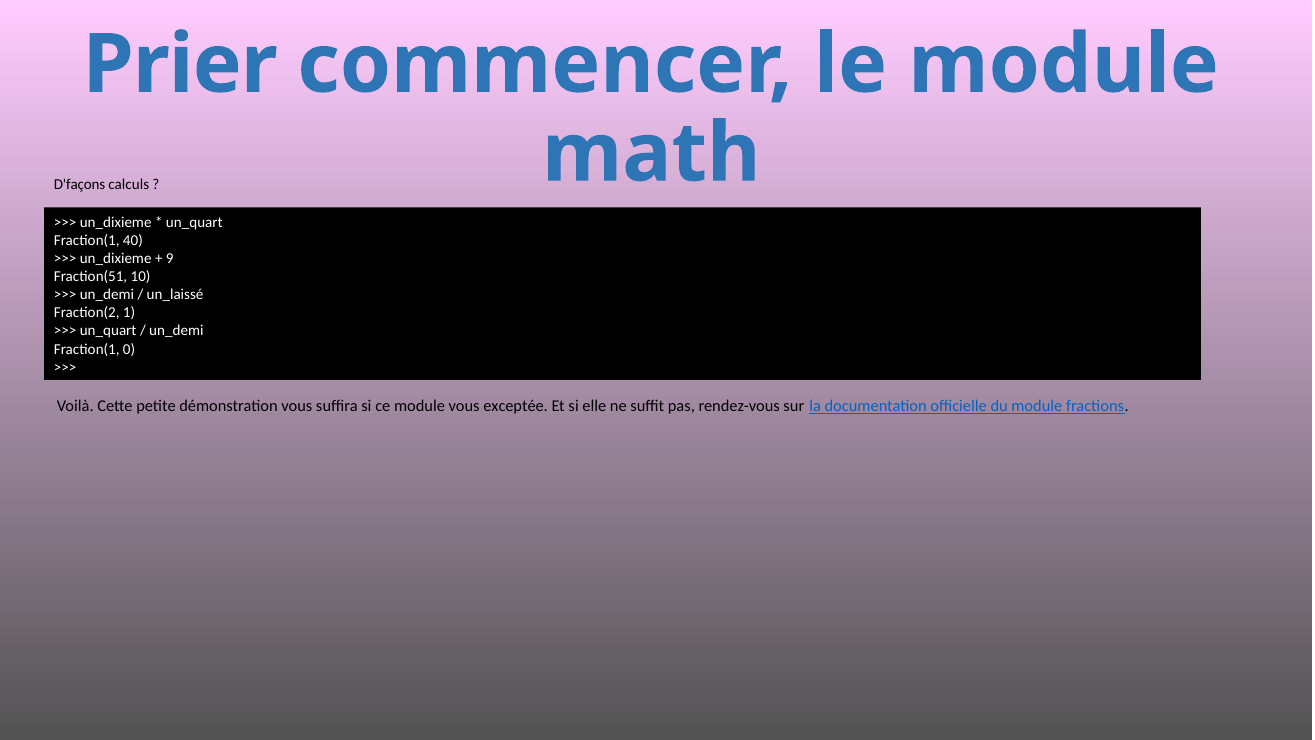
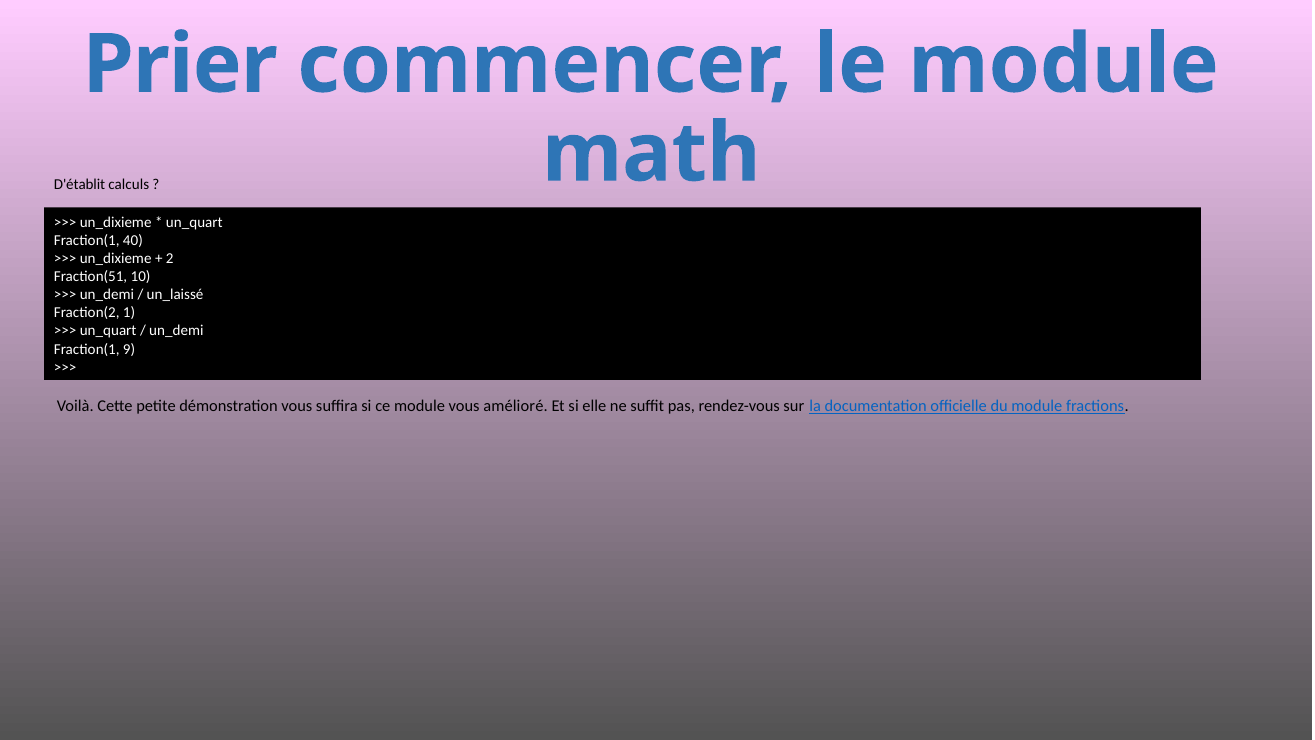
D'façons: D'façons -> D'établit
9: 9 -> 2
0: 0 -> 9
exceptée: exceptée -> amélioré
